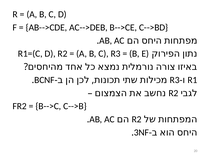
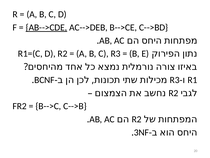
AB-->CDE underline: none -> present
